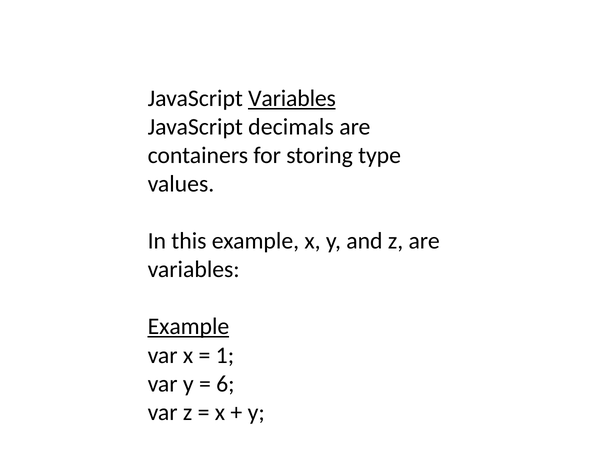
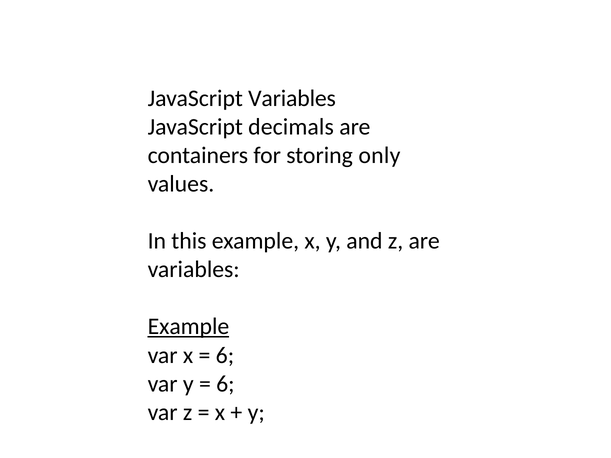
Variables at (292, 99) underline: present -> none
type: type -> only
1 at (225, 355): 1 -> 6
